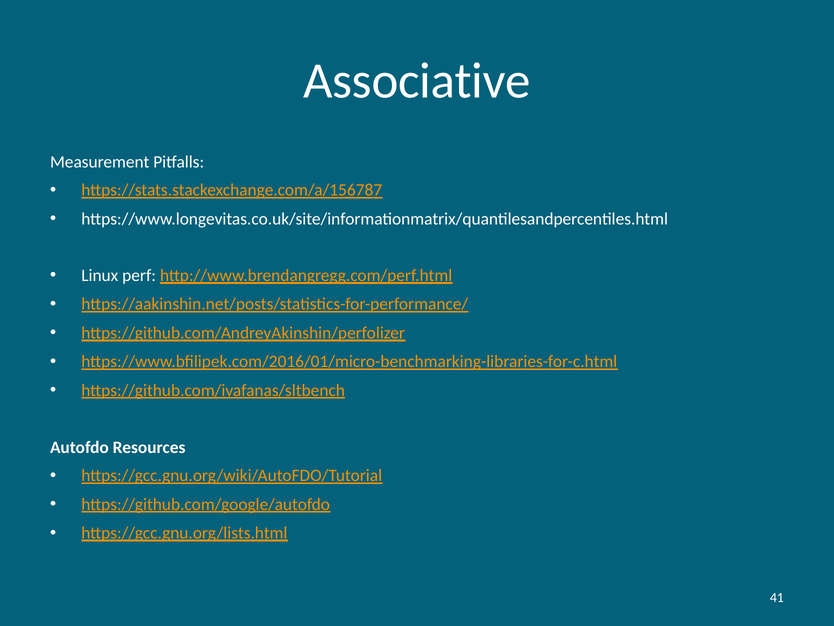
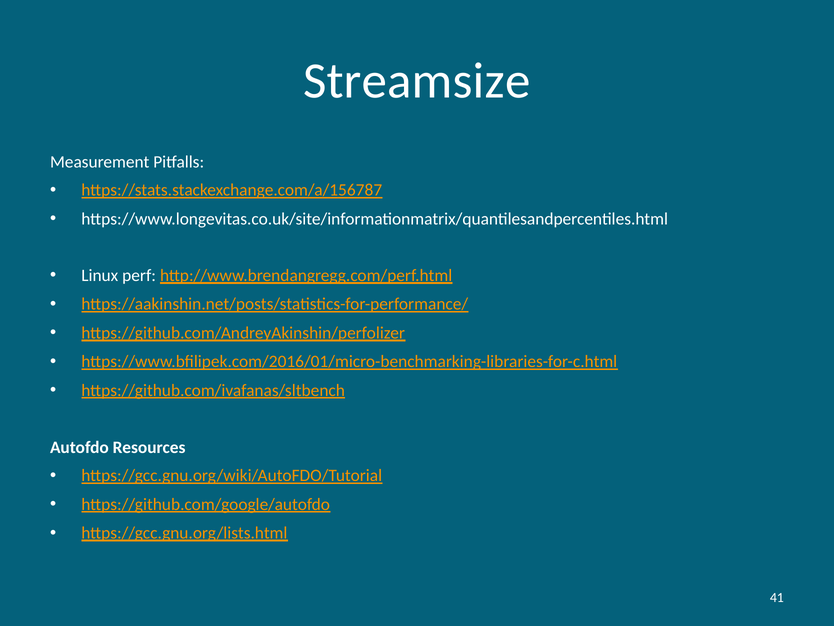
Associative: Associative -> Streamsize
